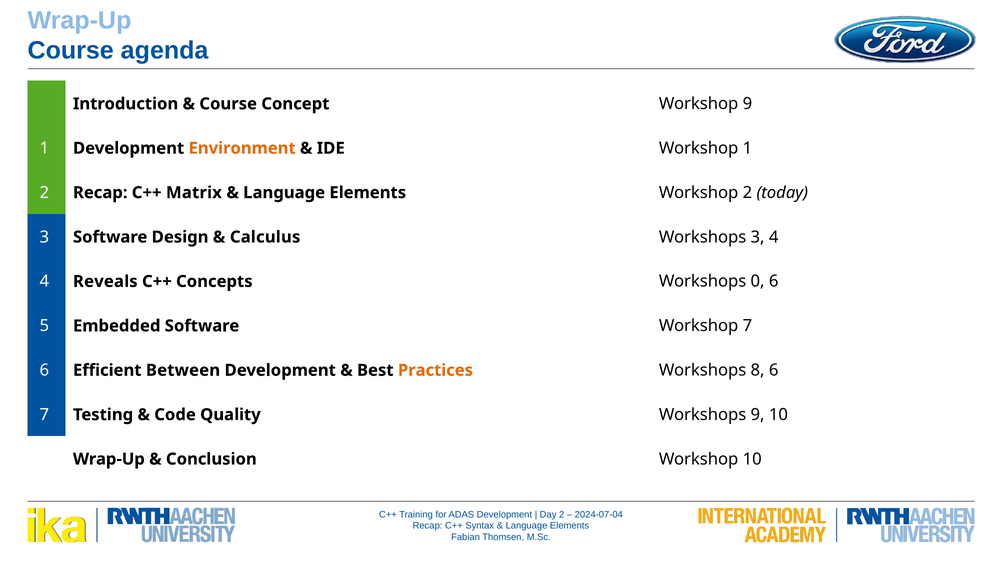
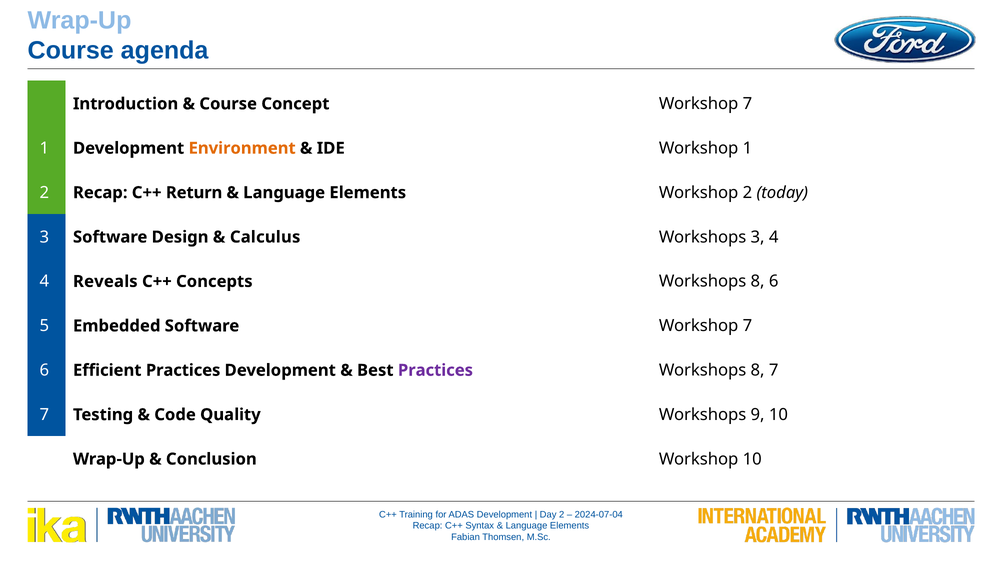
Concept Workshop 9: 9 -> 7
Matrix: Matrix -> Return
Concepts Workshops 0: 0 -> 8
Efficient Between: Between -> Practices
Practices at (435, 370) colour: orange -> purple
8 6: 6 -> 7
